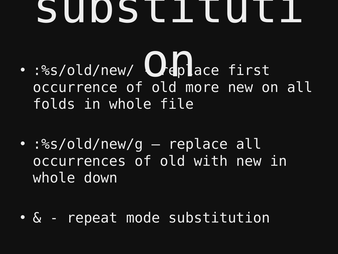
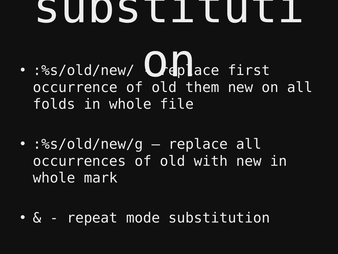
more: more -> them
down: down -> mark
